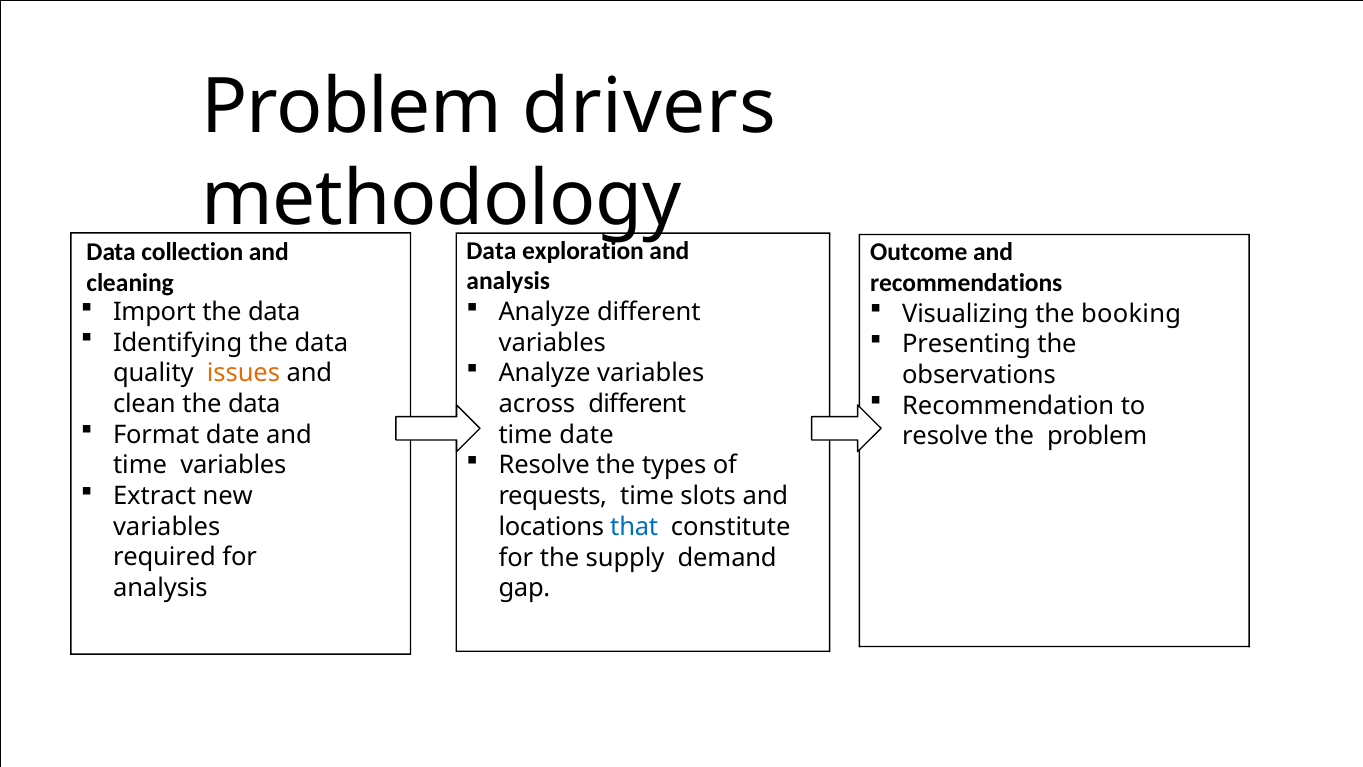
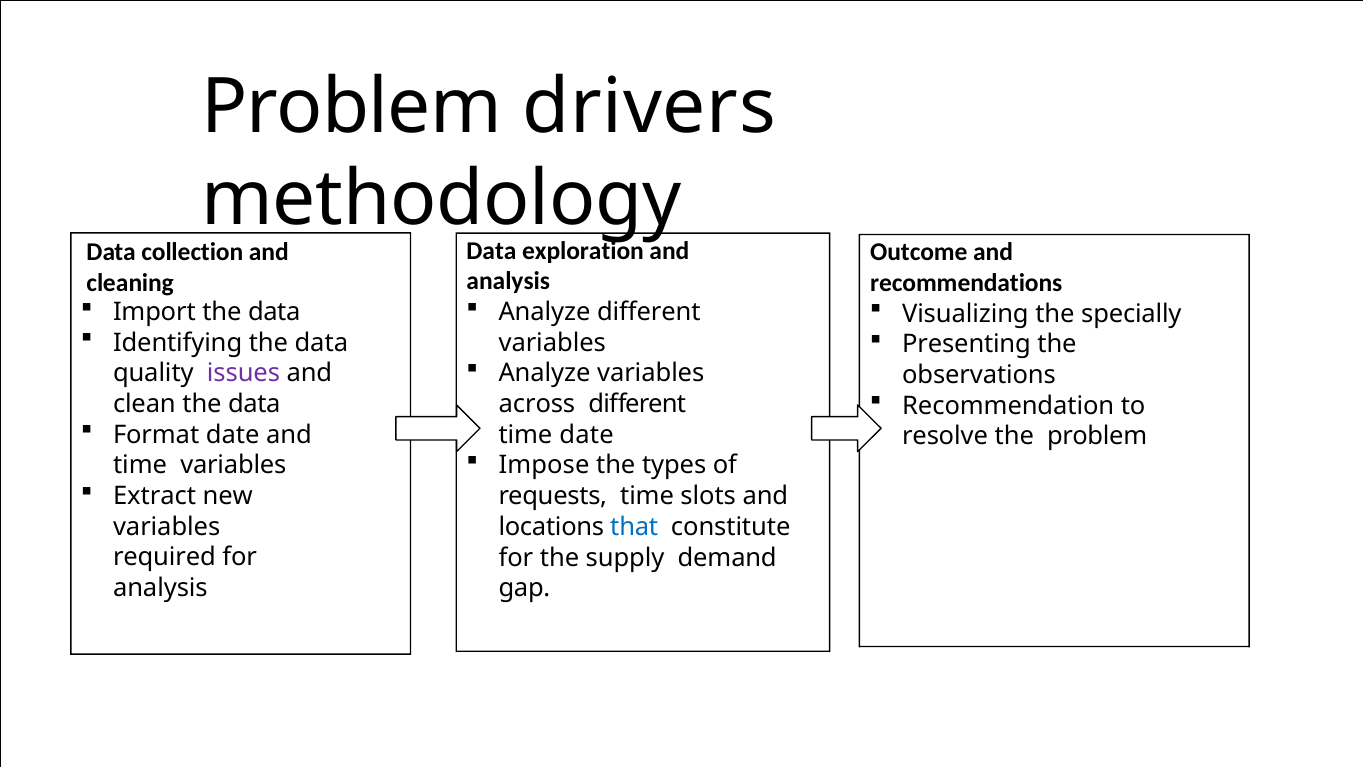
booking: booking -> specially
issues colour: orange -> purple
Resolve at (544, 465): Resolve -> Impose
